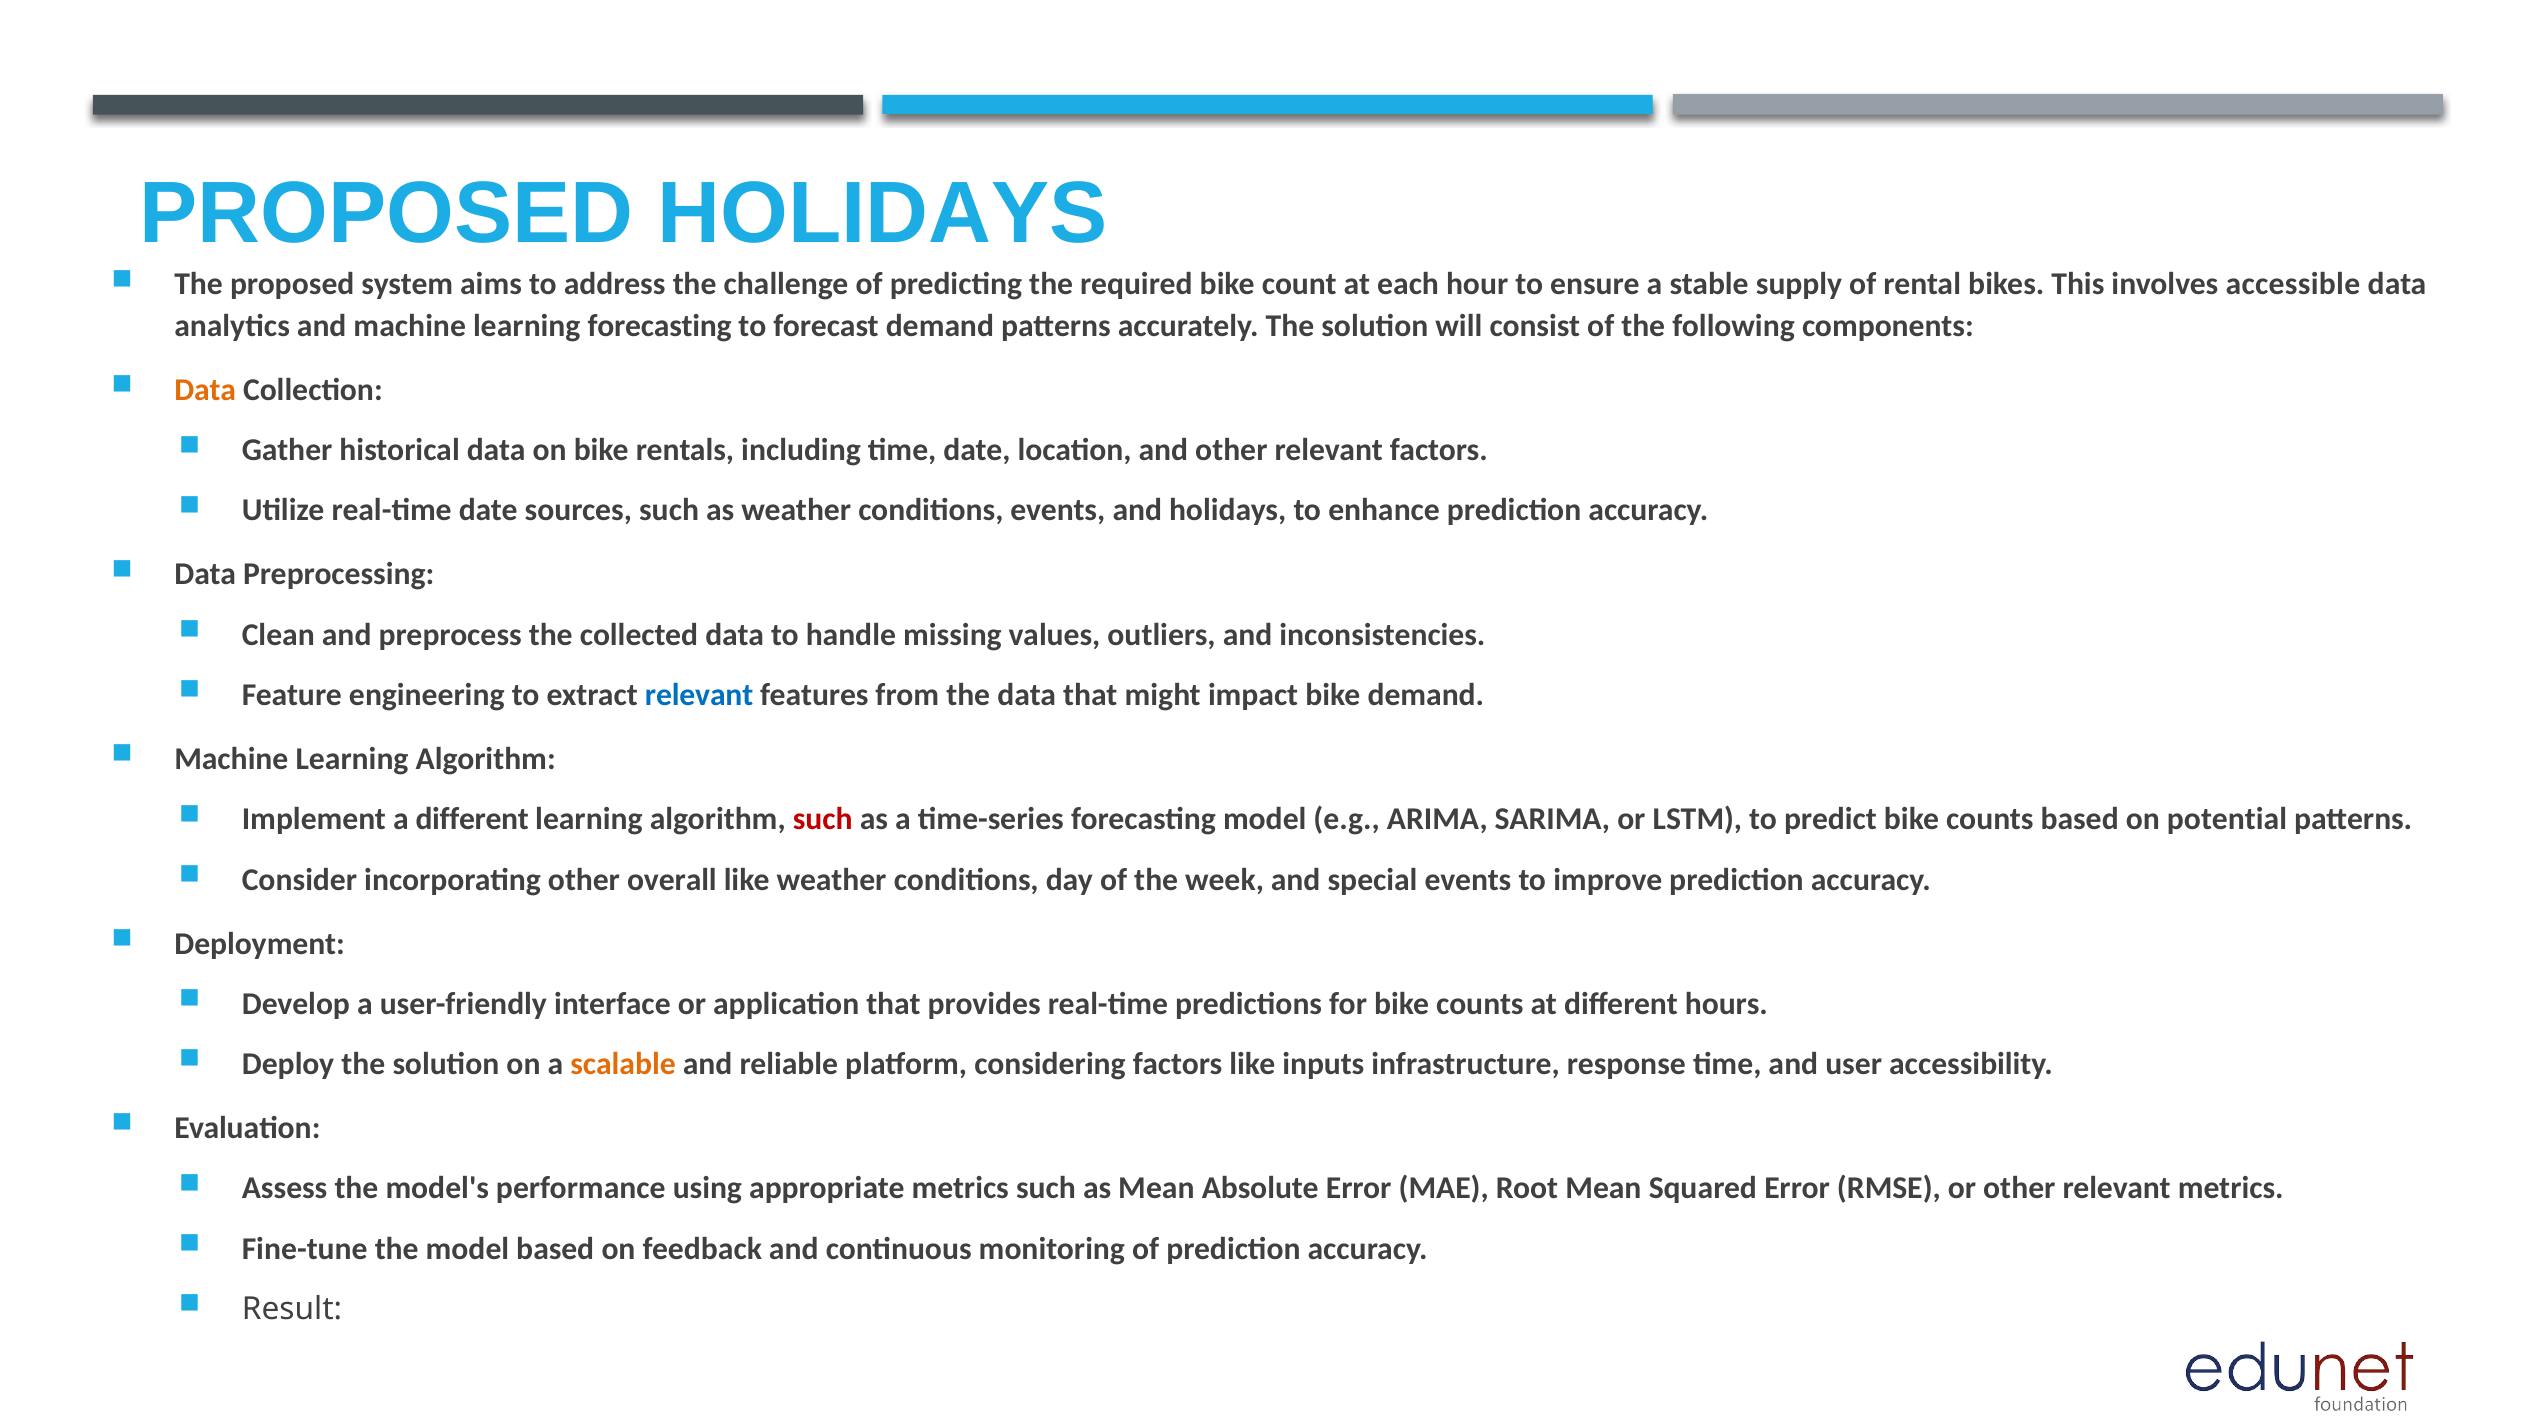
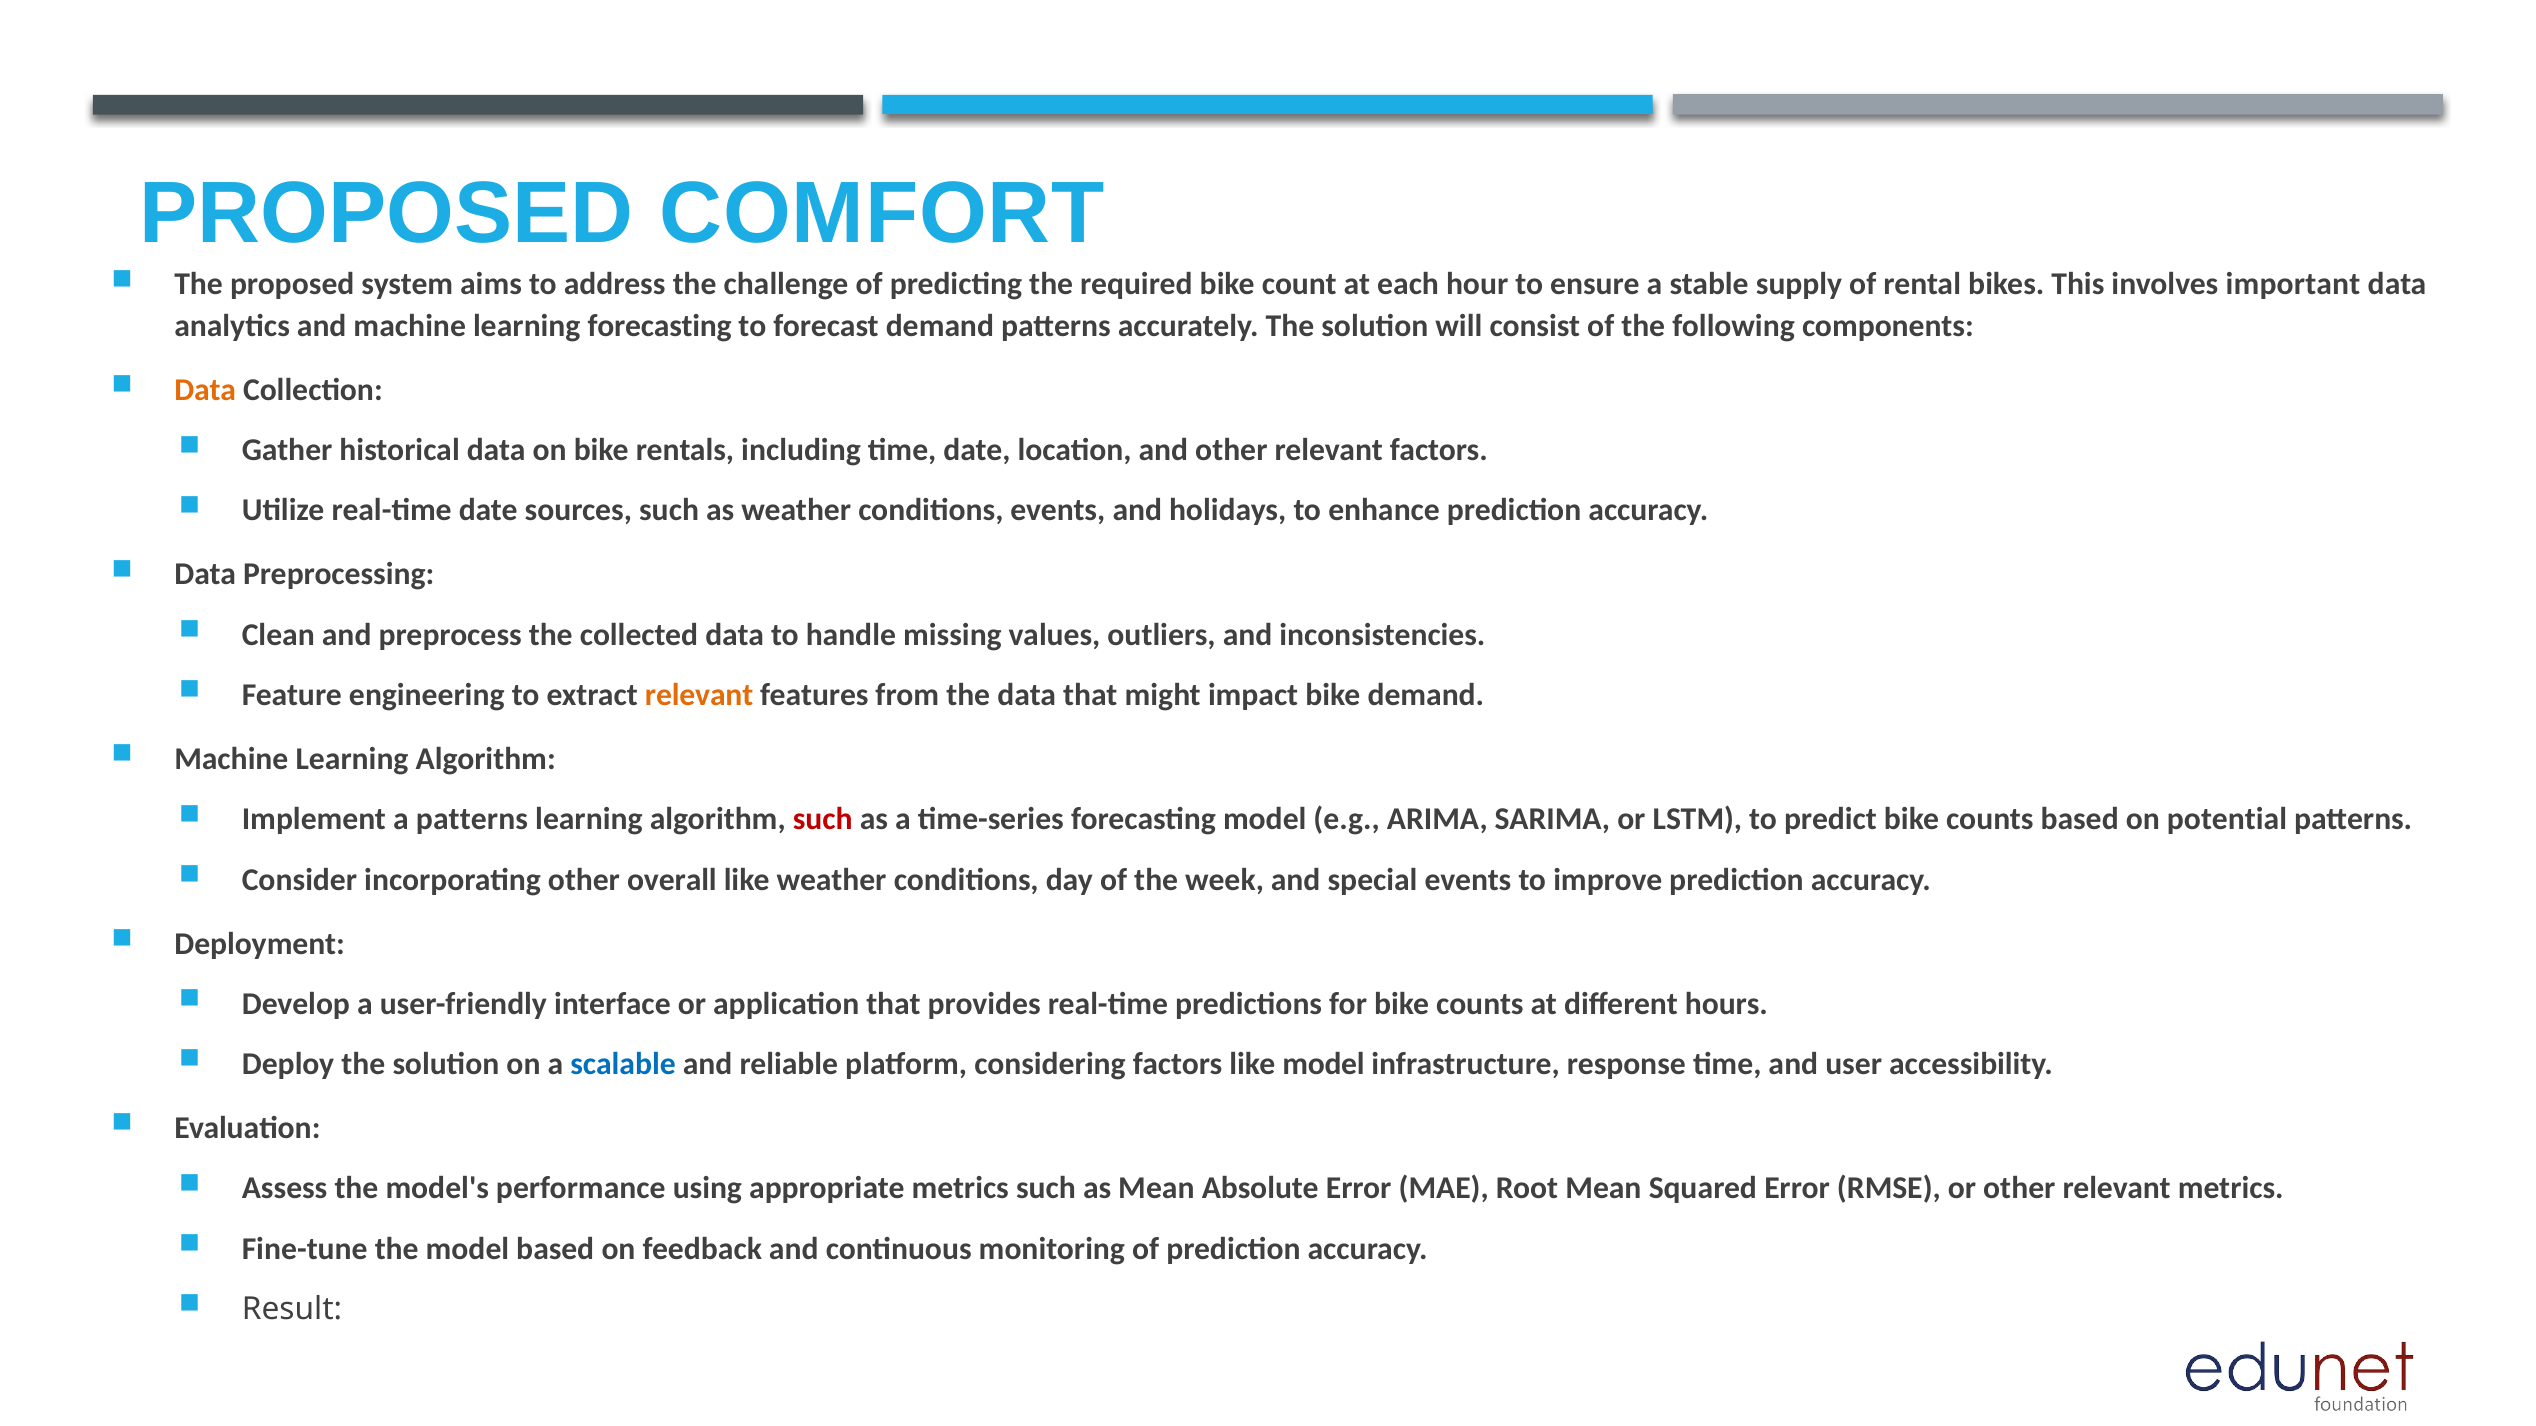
PROPOSED HOLIDAYS: HOLIDAYS -> COMFORT
accessible: accessible -> important
relevant at (699, 695) colour: blue -> orange
a different: different -> patterns
scalable colour: orange -> blue
like inputs: inputs -> model
